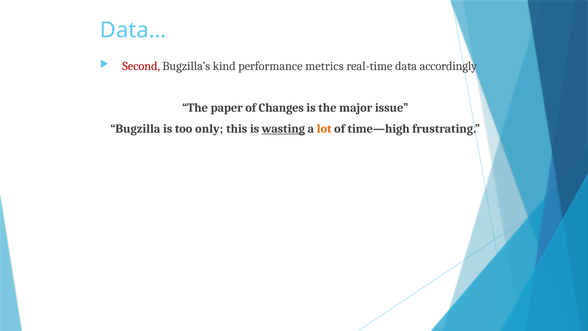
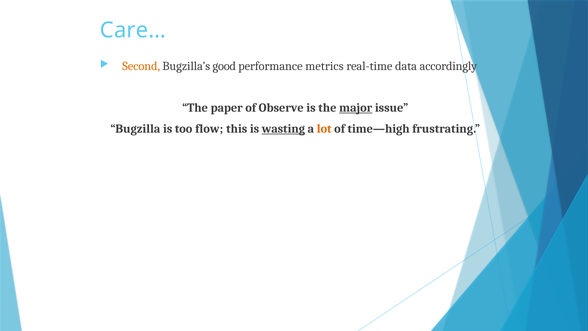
Data…: Data… -> Care…
Second colour: red -> orange
kind: kind -> good
Changes: Changes -> Observe
major underline: none -> present
only: only -> flow
